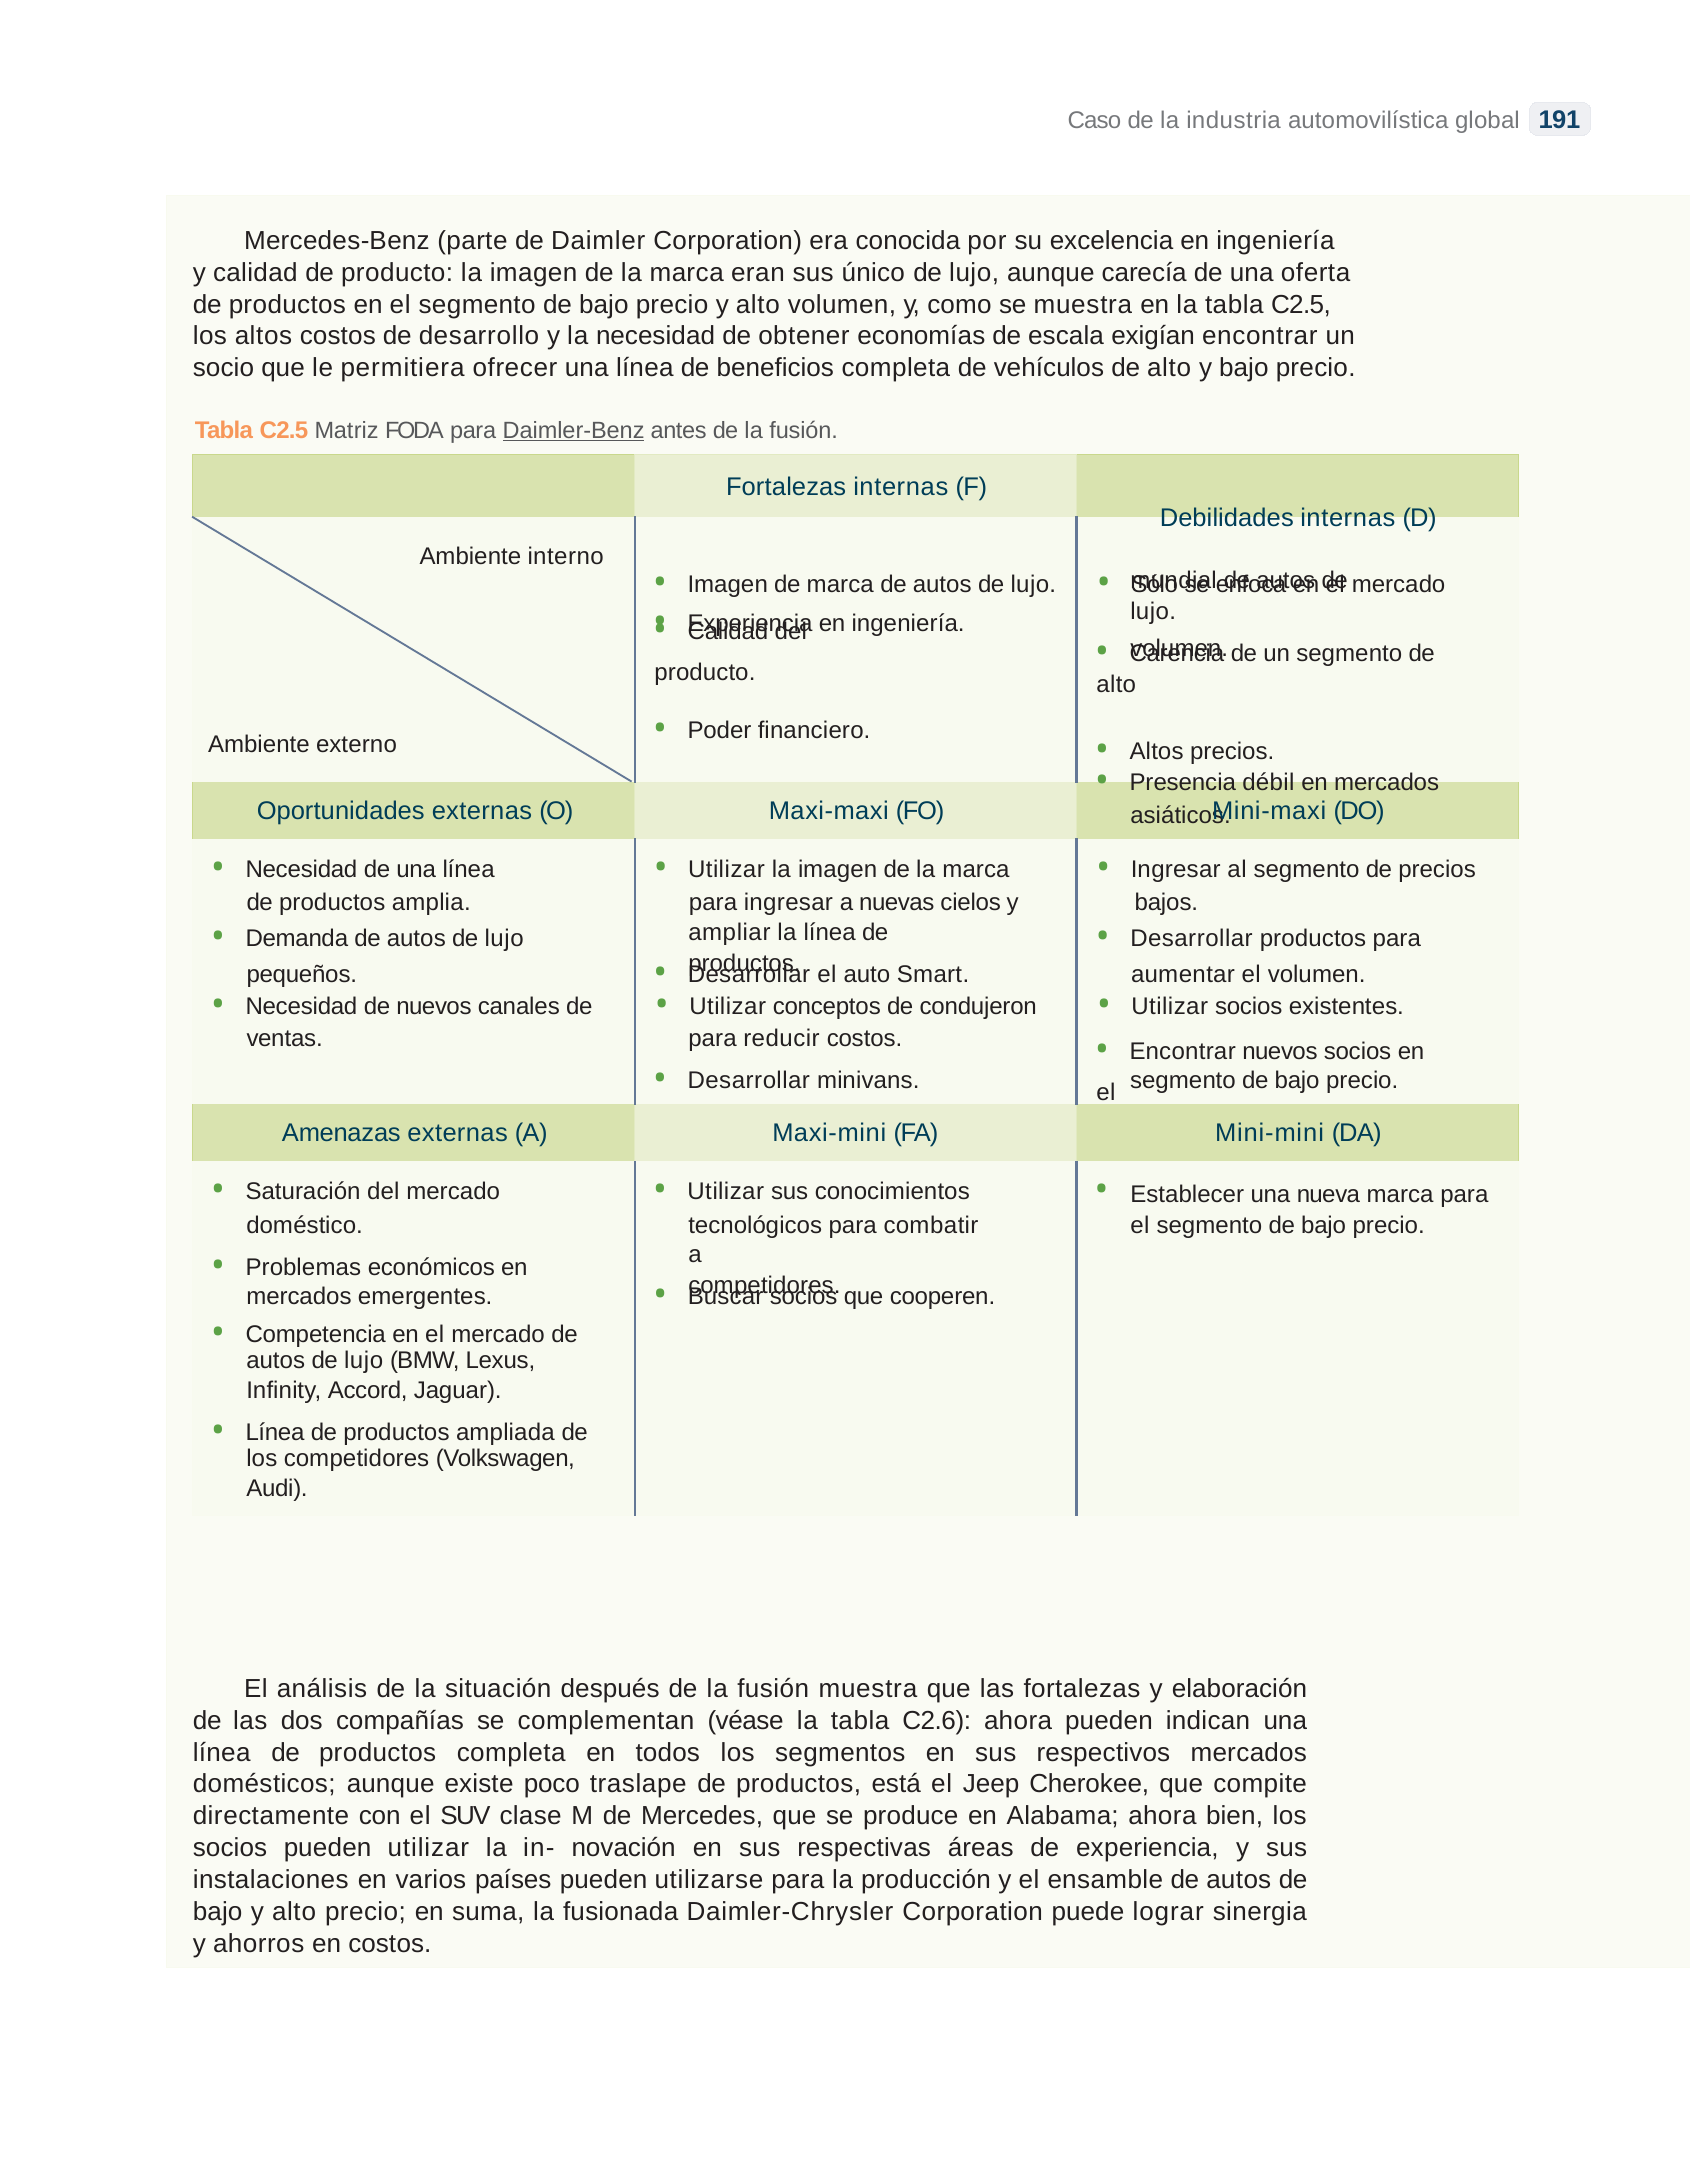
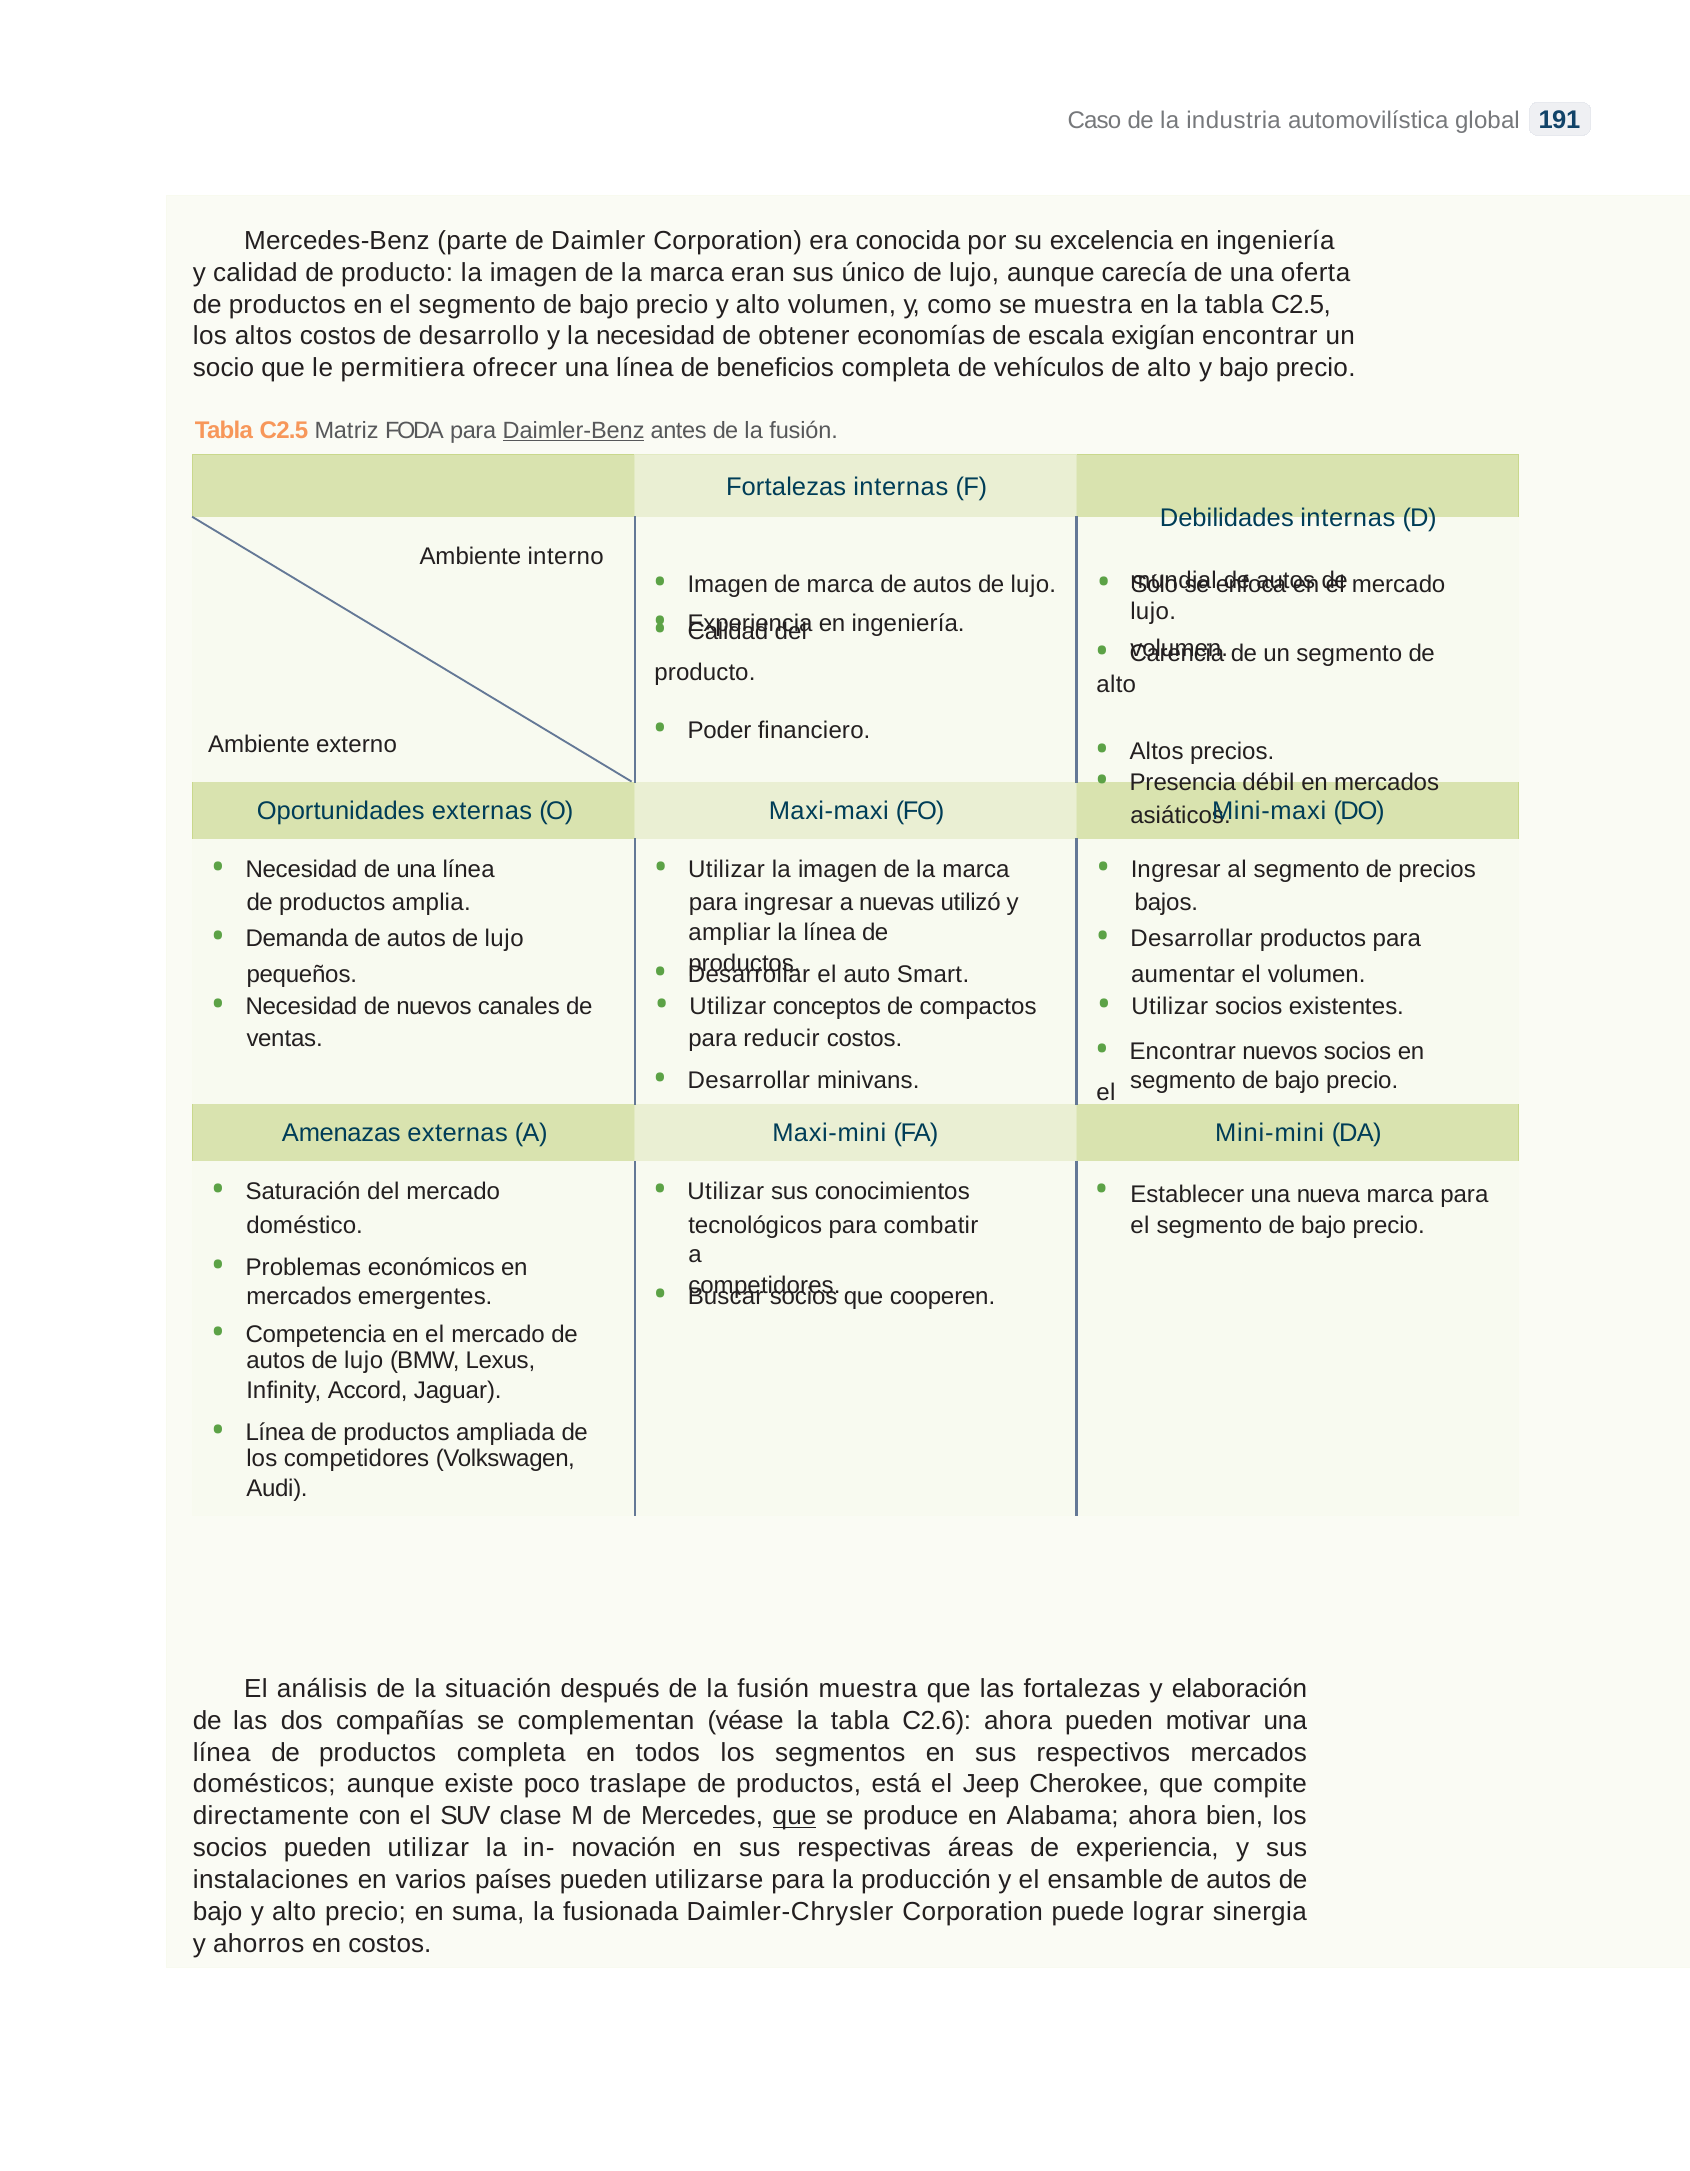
cielos: cielos -> utilizó
condujeron: condujeron -> compactos
indican: indican -> motivar
que at (795, 1816) underline: none -> present
